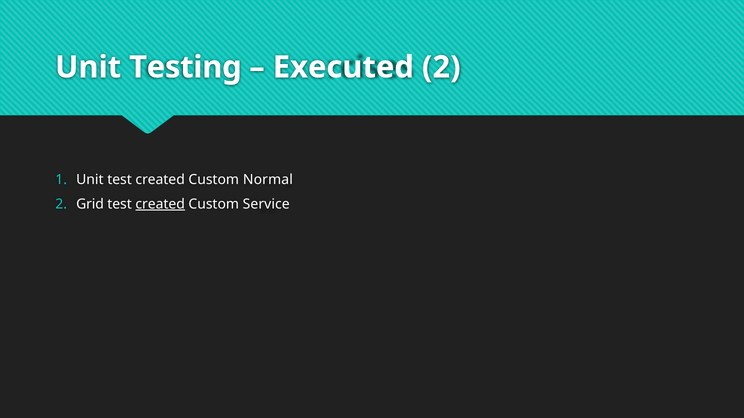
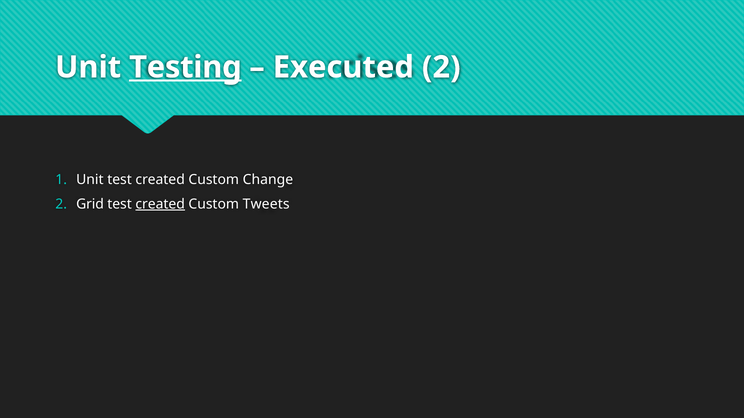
Testing underline: none -> present
Normal: Normal -> Change
Service: Service -> Tweets
